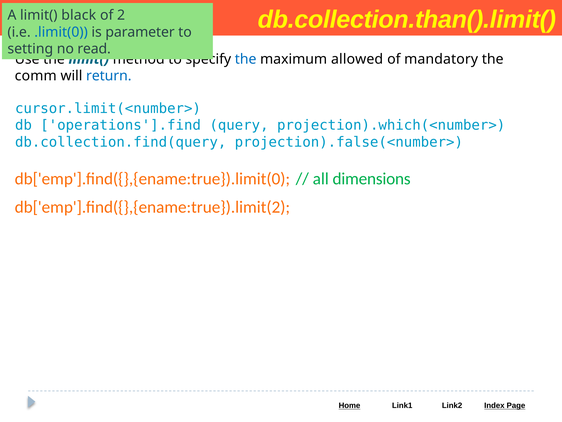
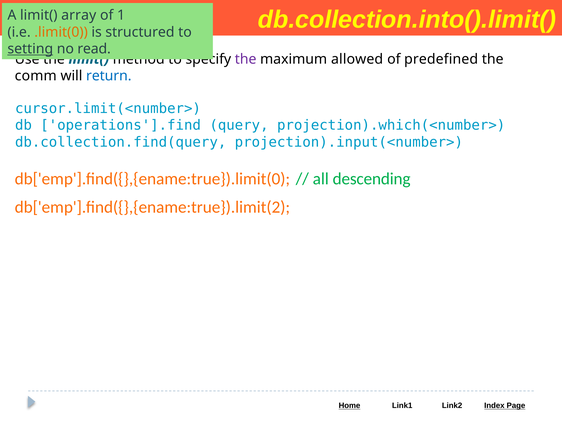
db.collection.than().limit(: db.collection.than().limit( -> db.collection.into().limit(
black: black -> array
2: 2 -> 1
.limit(0 colour: blue -> orange
parameter: parameter -> structured
setting underline: none -> present
the at (246, 59) colour: blue -> purple
mandatory: mandatory -> predefined
projection).false(<number>: projection).false(<number> -> projection).input(<number>
dimensions: dimensions -> descending
